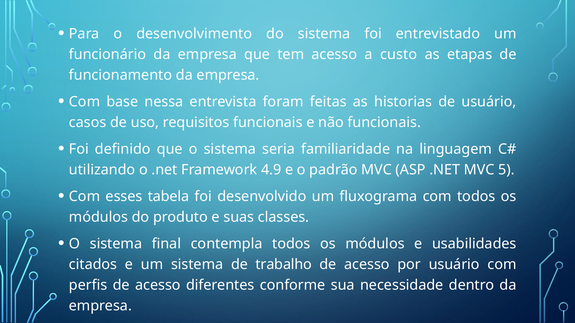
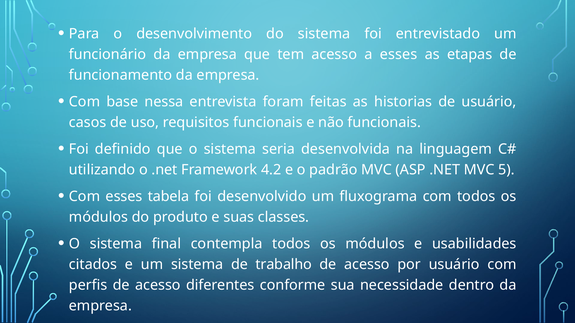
a custo: custo -> esses
familiaridade: familiaridade -> desenvolvida
4.9: 4.9 -> 4.2
